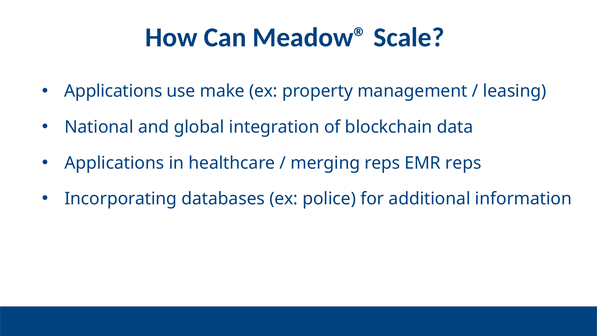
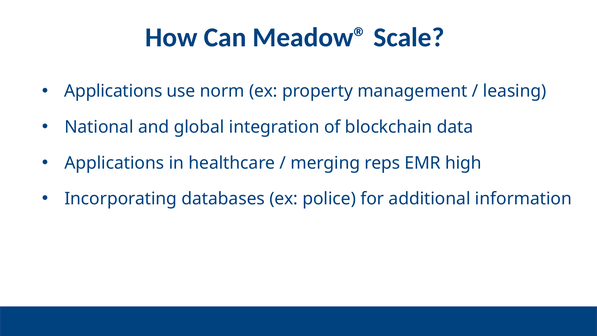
make: make -> norm
EMR reps: reps -> high
